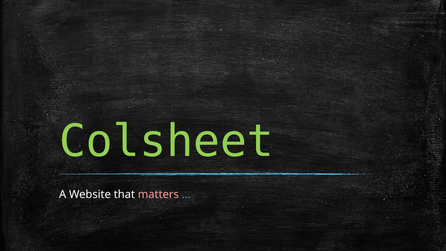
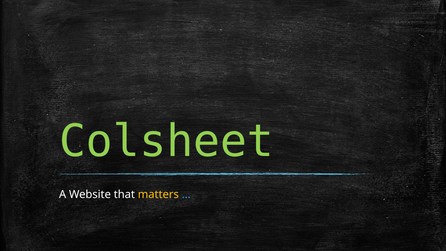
matters colour: pink -> yellow
